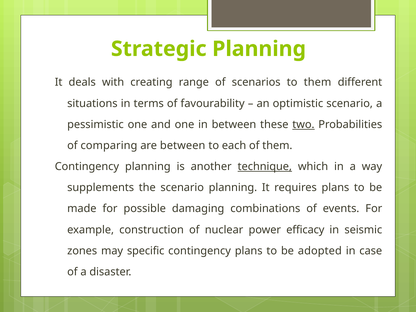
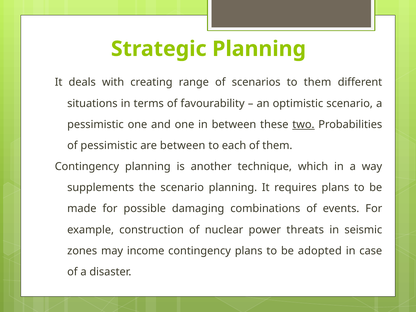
of comparing: comparing -> pessimistic
technique underline: present -> none
efficacy: efficacy -> threats
specific: specific -> income
